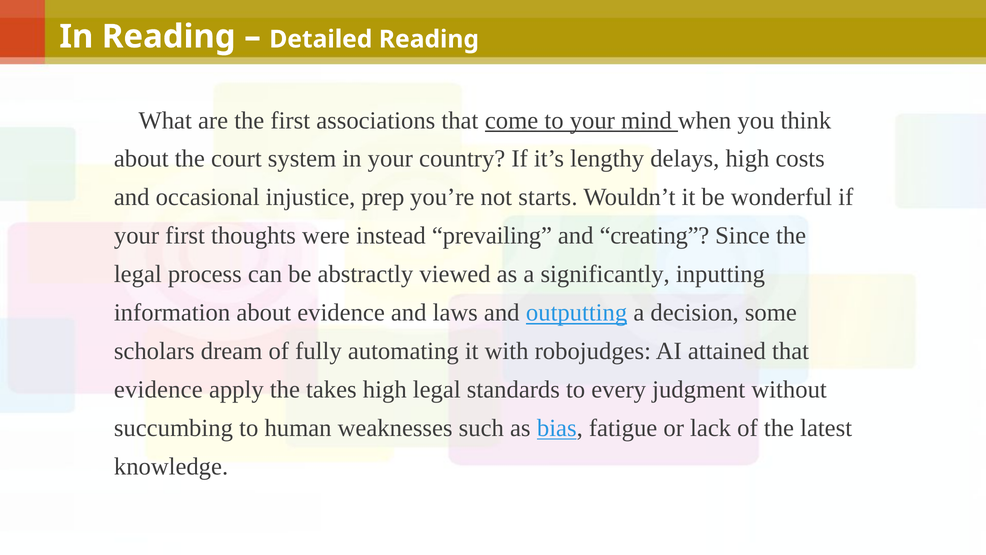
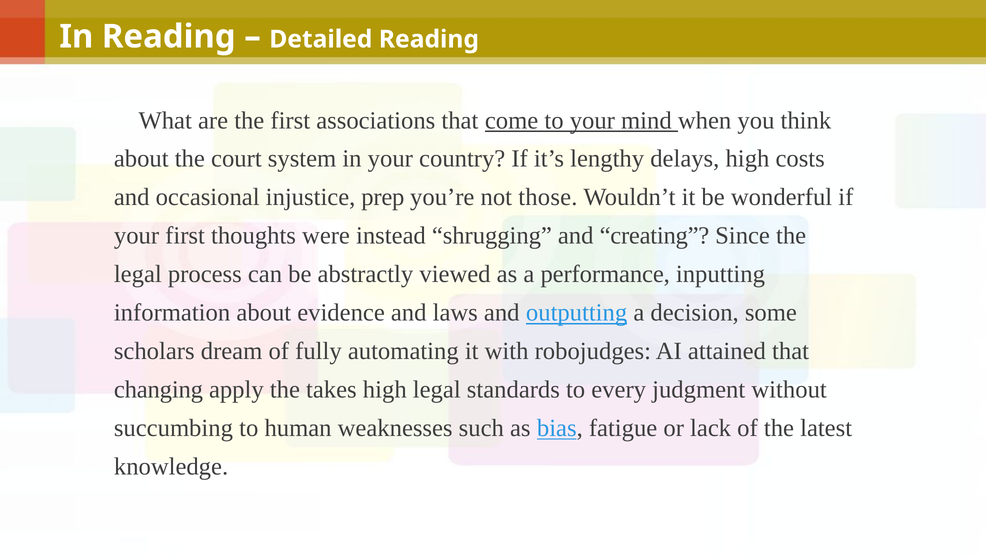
starts: starts -> those
prevailing: prevailing -> shrugging
significantly: significantly -> performance
evidence at (158, 389): evidence -> changing
